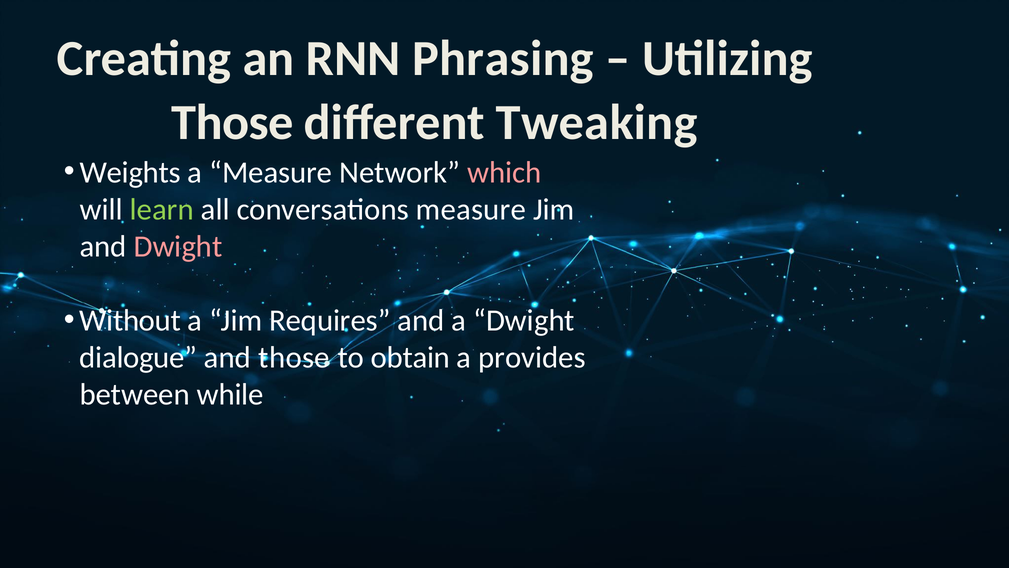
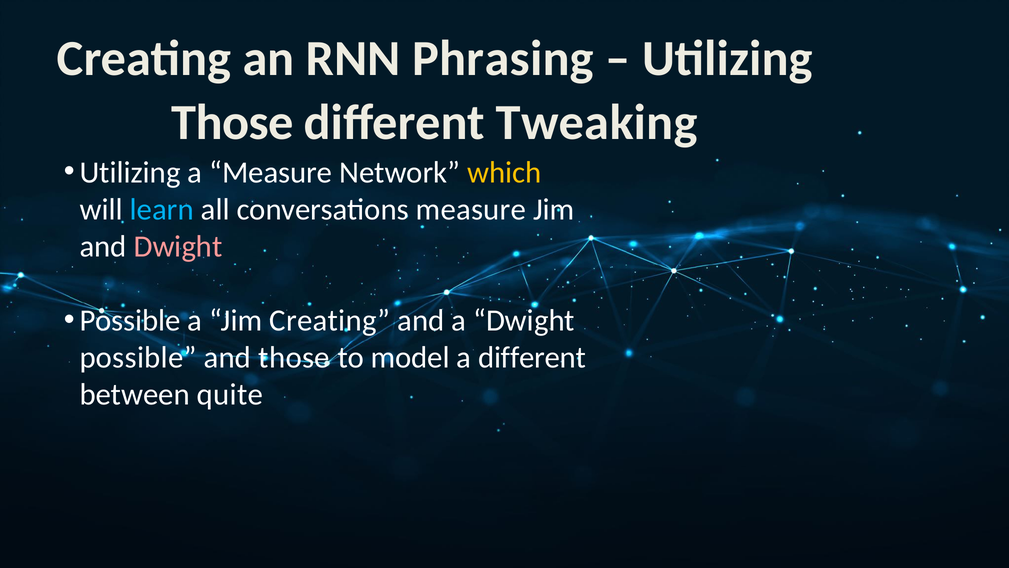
Weights at (130, 172): Weights -> Utilizing
which colour: pink -> yellow
learn colour: light green -> light blue
Without at (130, 320): Without -> Possible
Jim Requires: Requires -> Creating
dialogue at (138, 357): dialogue -> possible
obtain: obtain -> model
a provides: provides -> different
while: while -> quite
